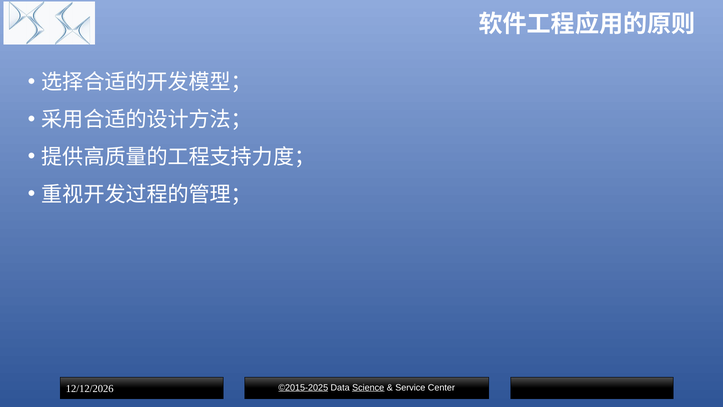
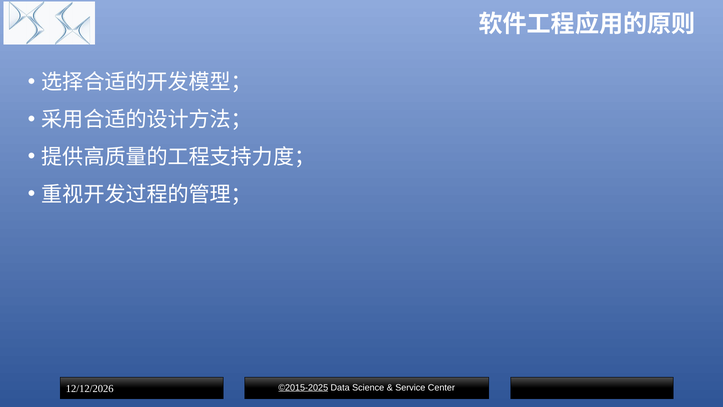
Science underline: present -> none
